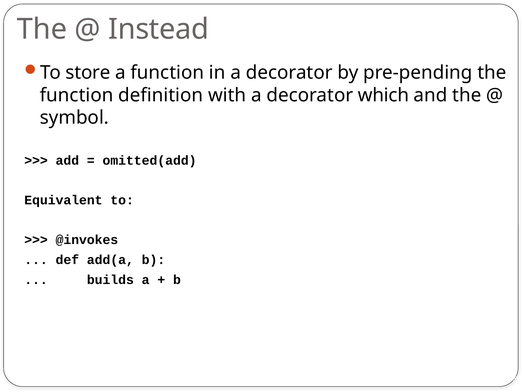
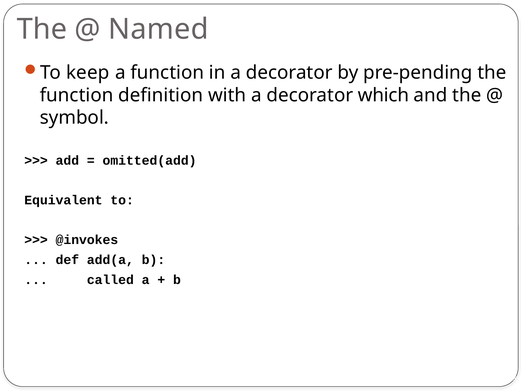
Instead: Instead -> Named
store: store -> keep
builds: builds -> called
